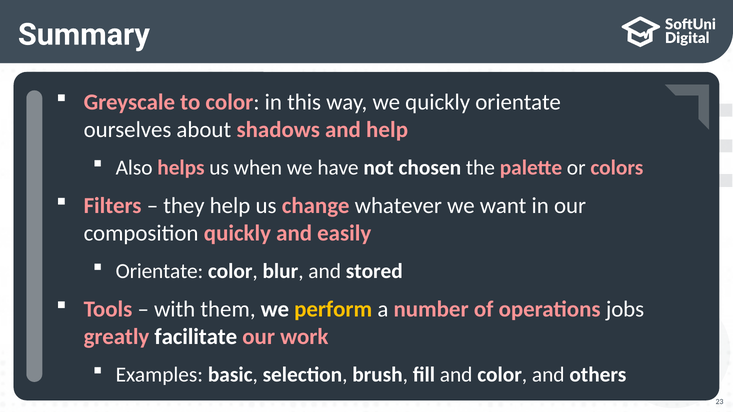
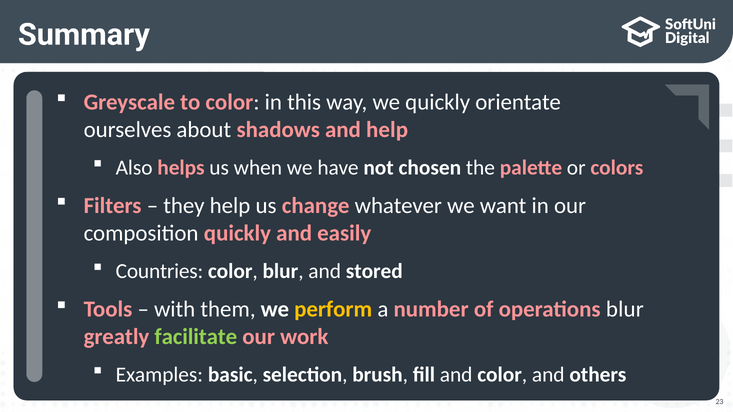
Orientate at (159, 272): Orientate -> Countries
operations jobs: jobs -> blur
facilitate colour: white -> light green
